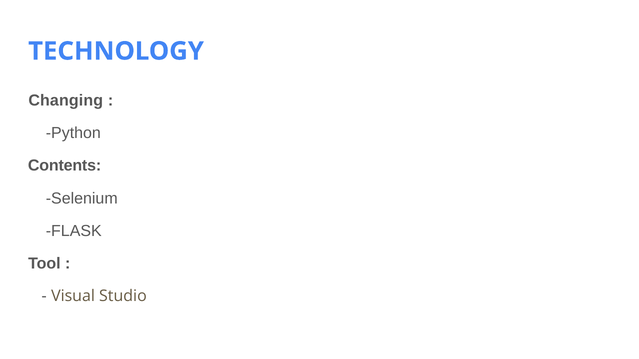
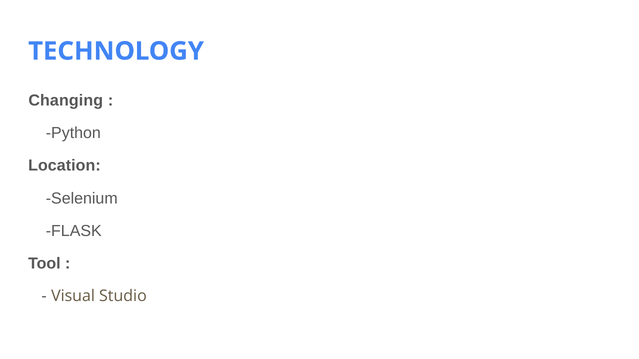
Contents: Contents -> Location
